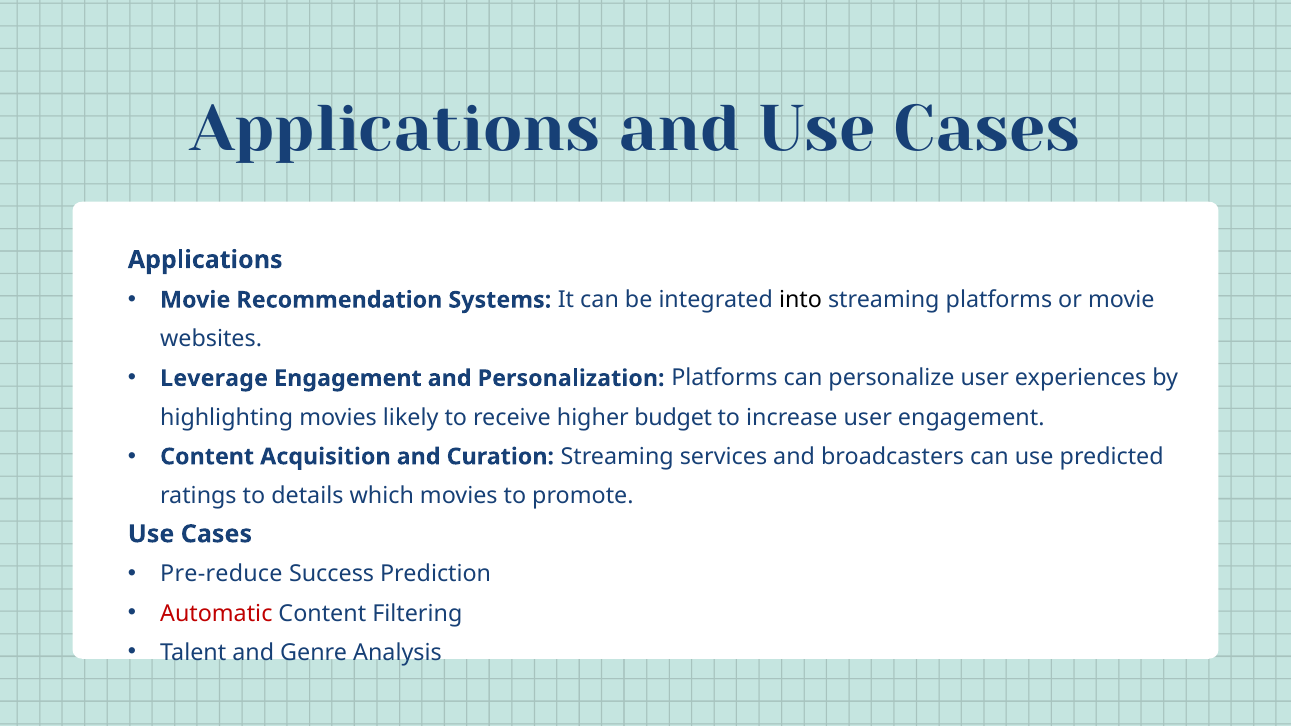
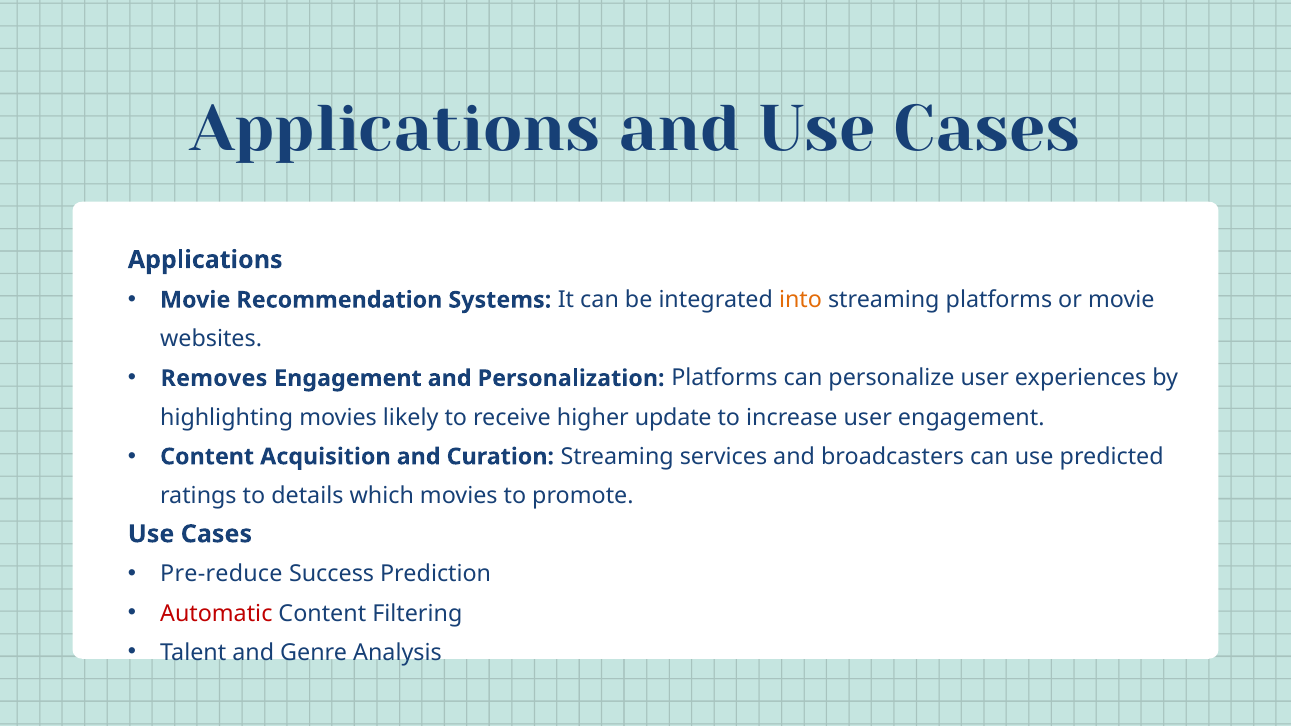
into colour: black -> orange
Leverage: Leverage -> Removes
budget: budget -> update
